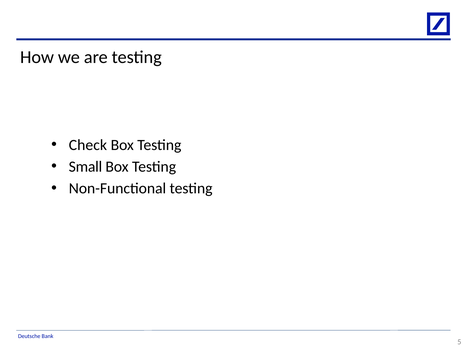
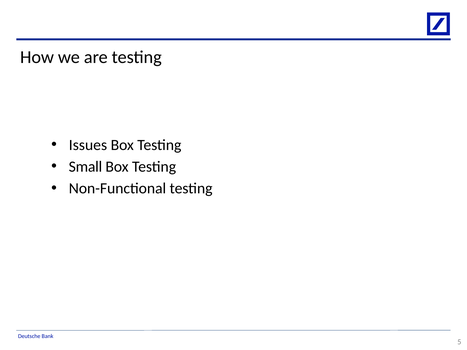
Check: Check -> Issues
